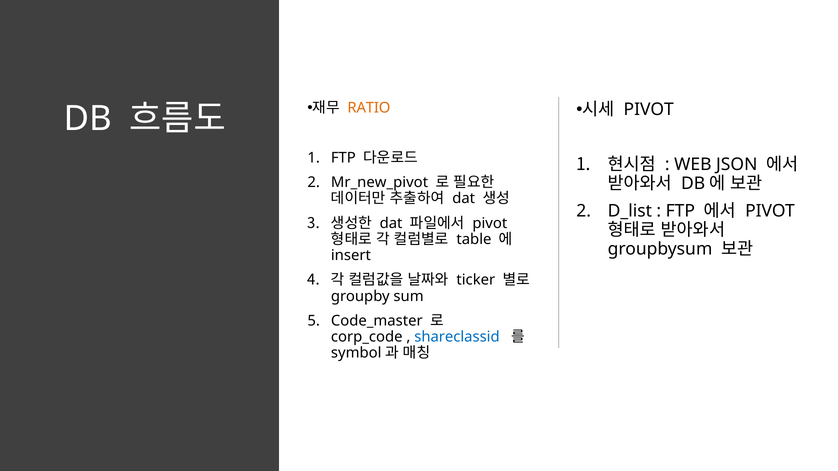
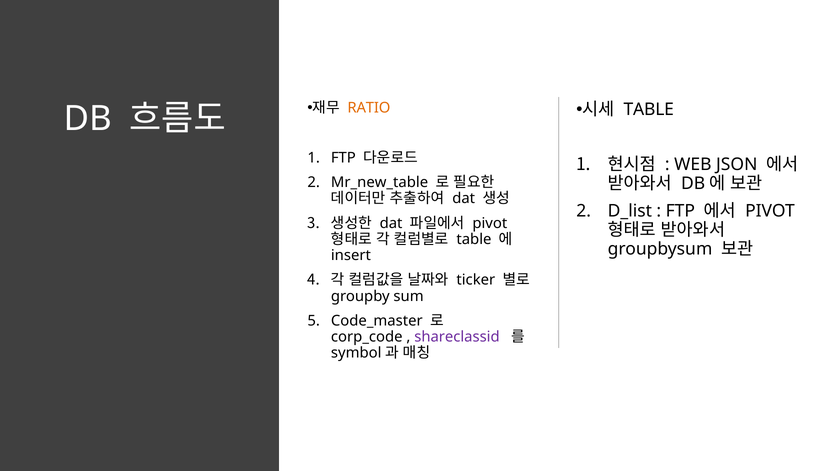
PIVOT at (649, 110): PIVOT -> TABLE
Mr_new_pivot: Mr_new_pivot -> Mr_new_table
shareclassid colour: blue -> purple
